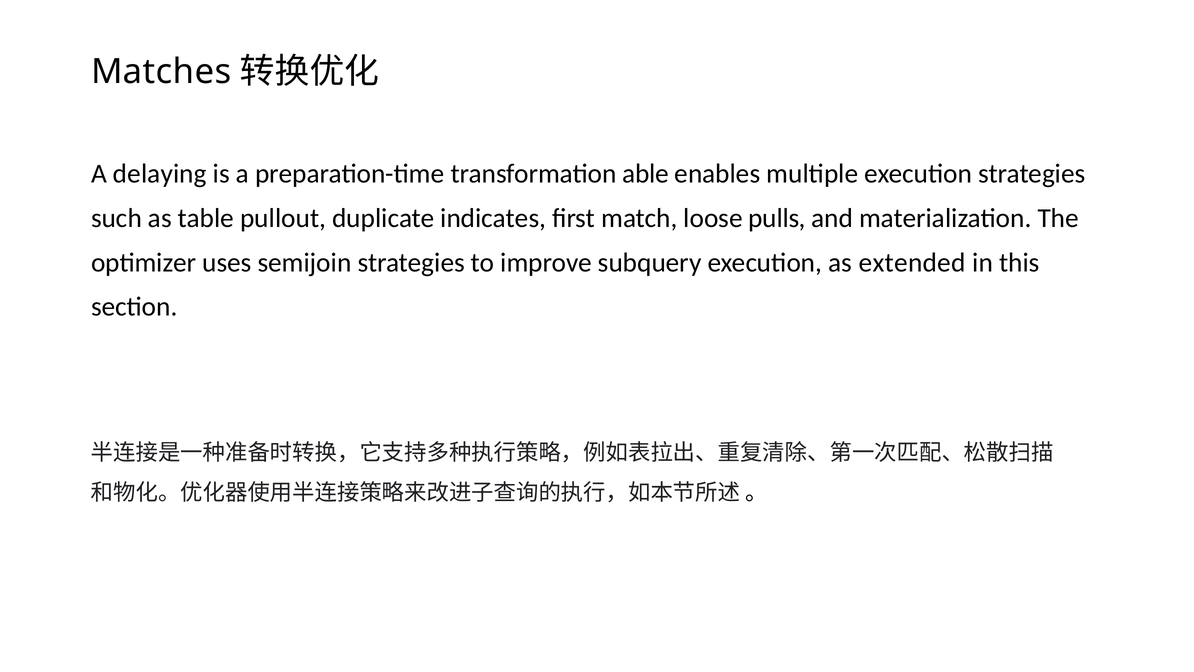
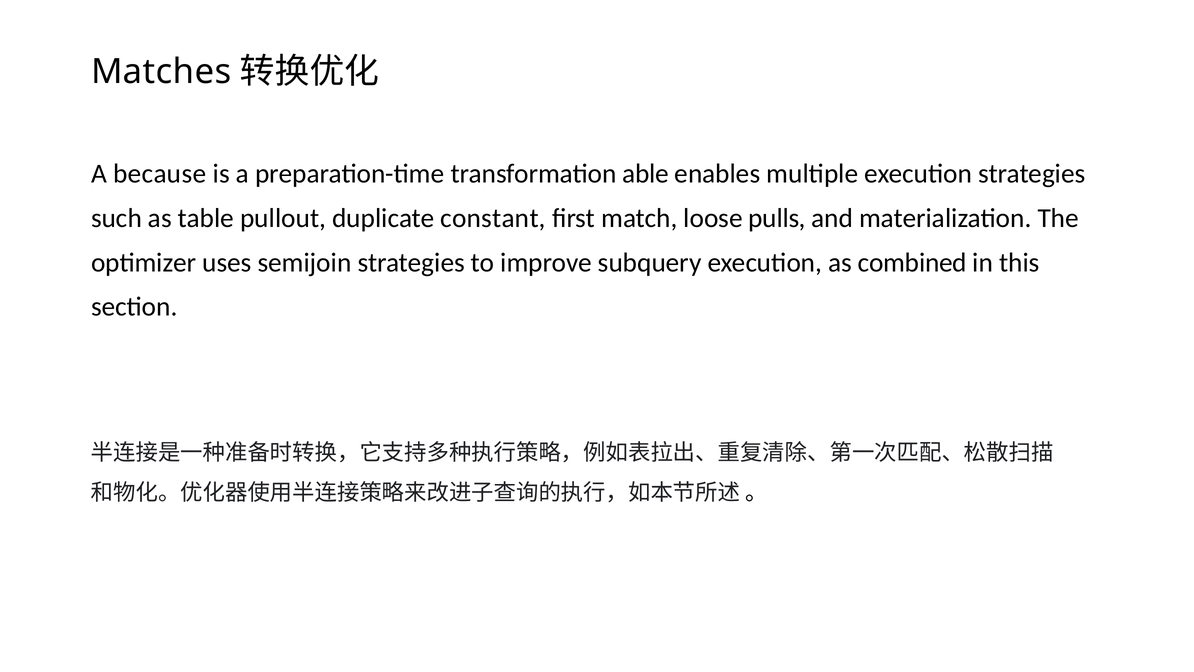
delaying: delaying -> because
indicates: indicates -> constant
extended: extended -> combined
